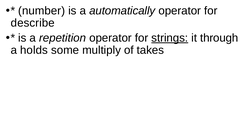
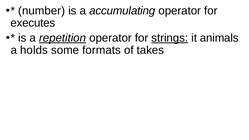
automatically: automatically -> accumulating
describe: describe -> executes
repetition underline: none -> present
through: through -> animals
multiply: multiply -> formats
